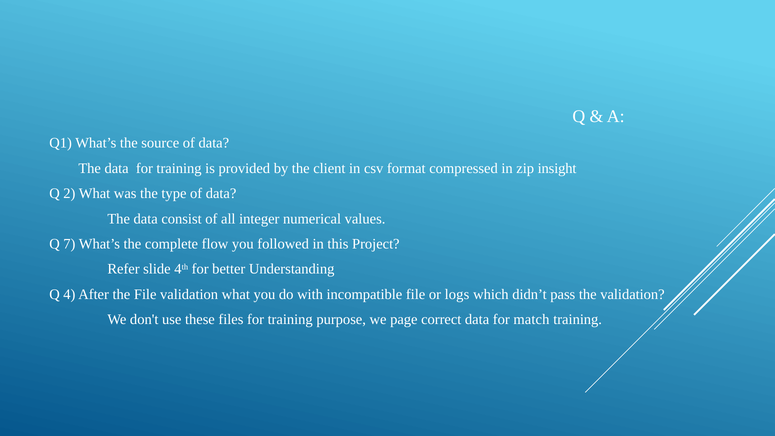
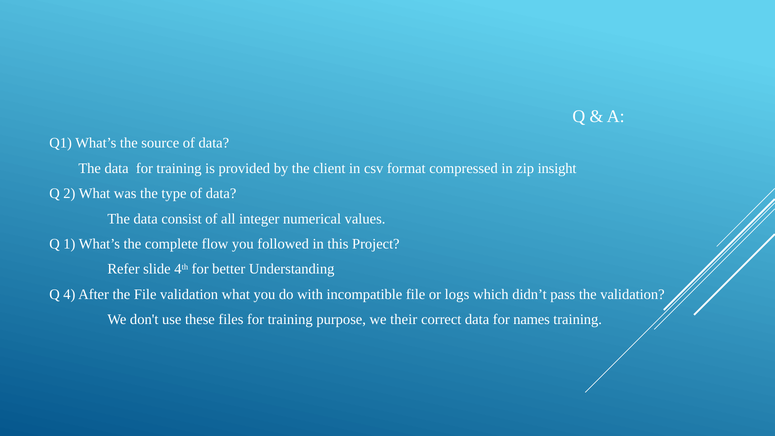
7: 7 -> 1
page: page -> their
match: match -> names
